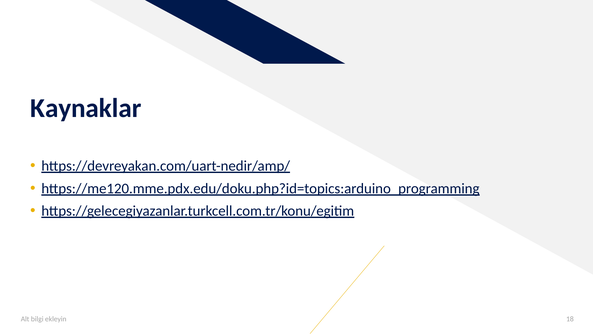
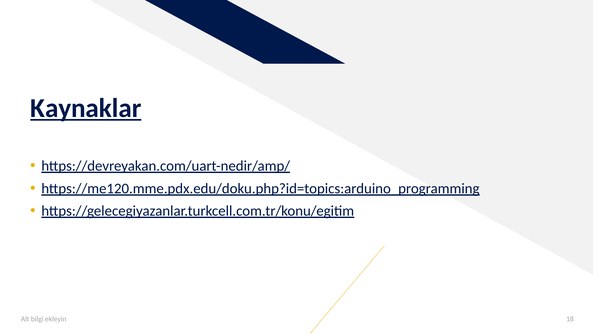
Kaynaklar underline: none -> present
